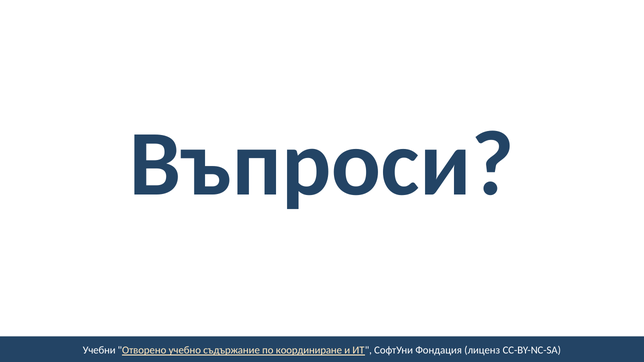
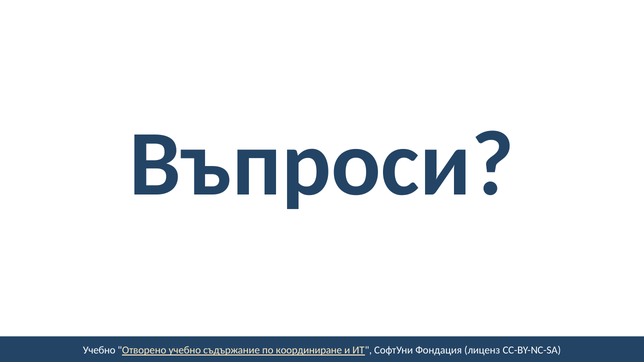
Учебни at (99, 351): Учебни -> Учебно
